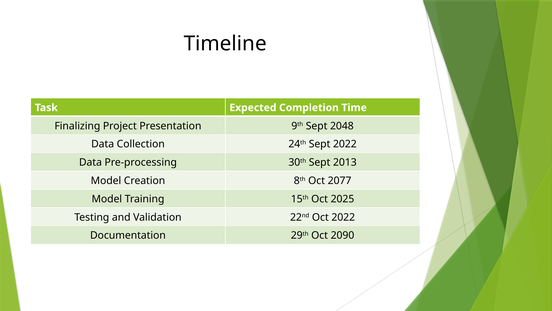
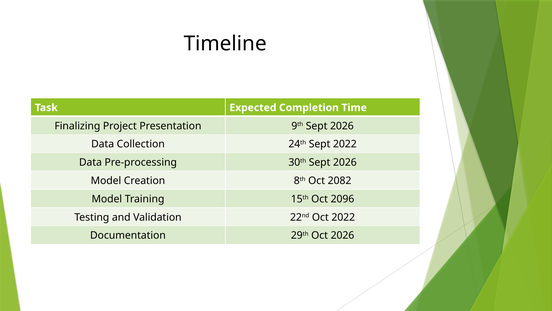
9th Sept 2048: 2048 -> 2026
30th Sept 2013: 2013 -> 2026
2077: 2077 -> 2082
2025: 2025 -> 2096
Oct 2090: 2090 -> 2026
